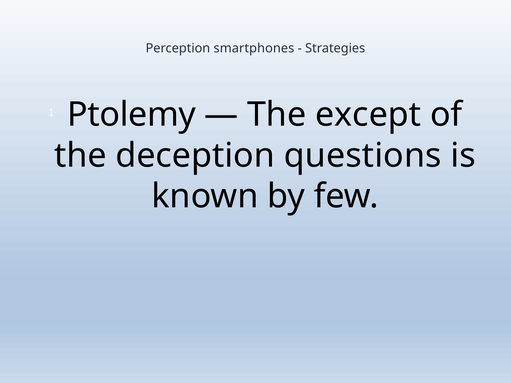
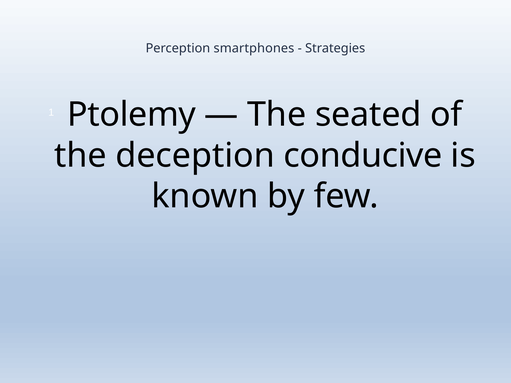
except: except -> seated
questions: questions -> conducive
